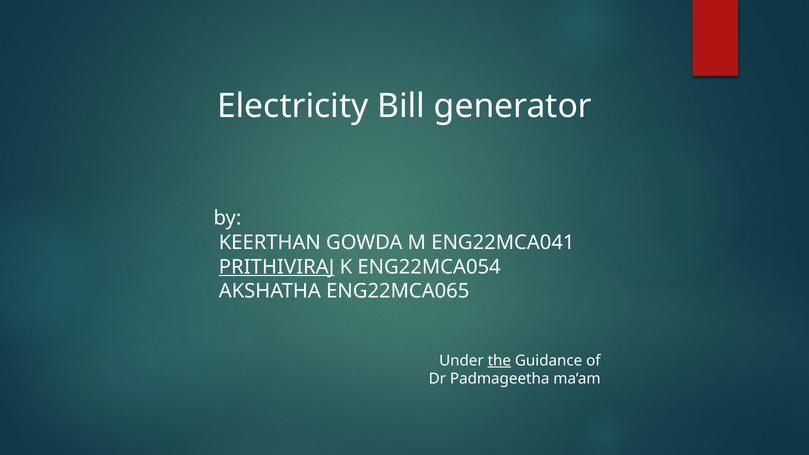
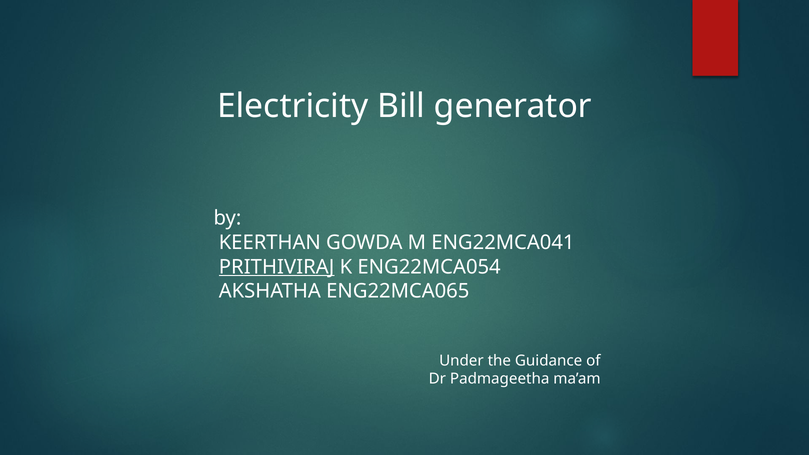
the underline: present -> none
